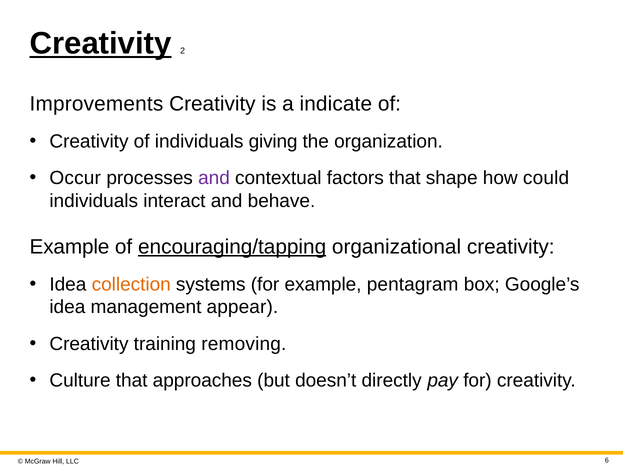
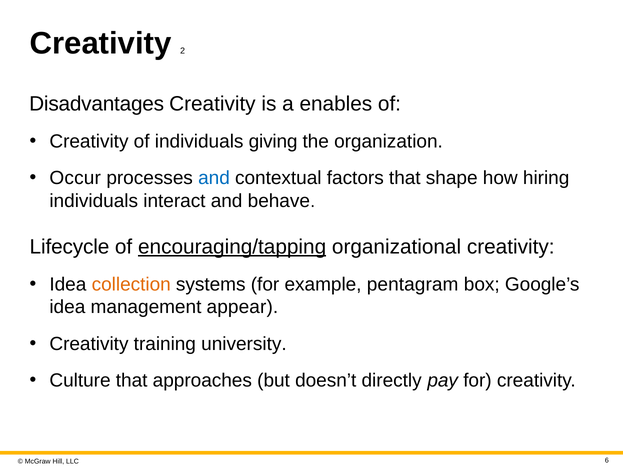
Creativity at (101, 44) underline: present -> none
Improvements: Improvements -> Disadvantages
indicate: indicate -> enables
and at (214, 178) colour: purple -> blue
could: could -> hiring
Example at (70, 247): Example -> Lifecycle
removing: removing -> university
